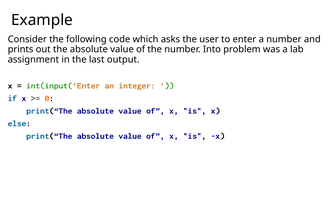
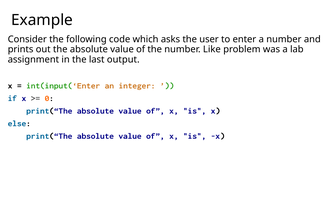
Into: Into -> Like
